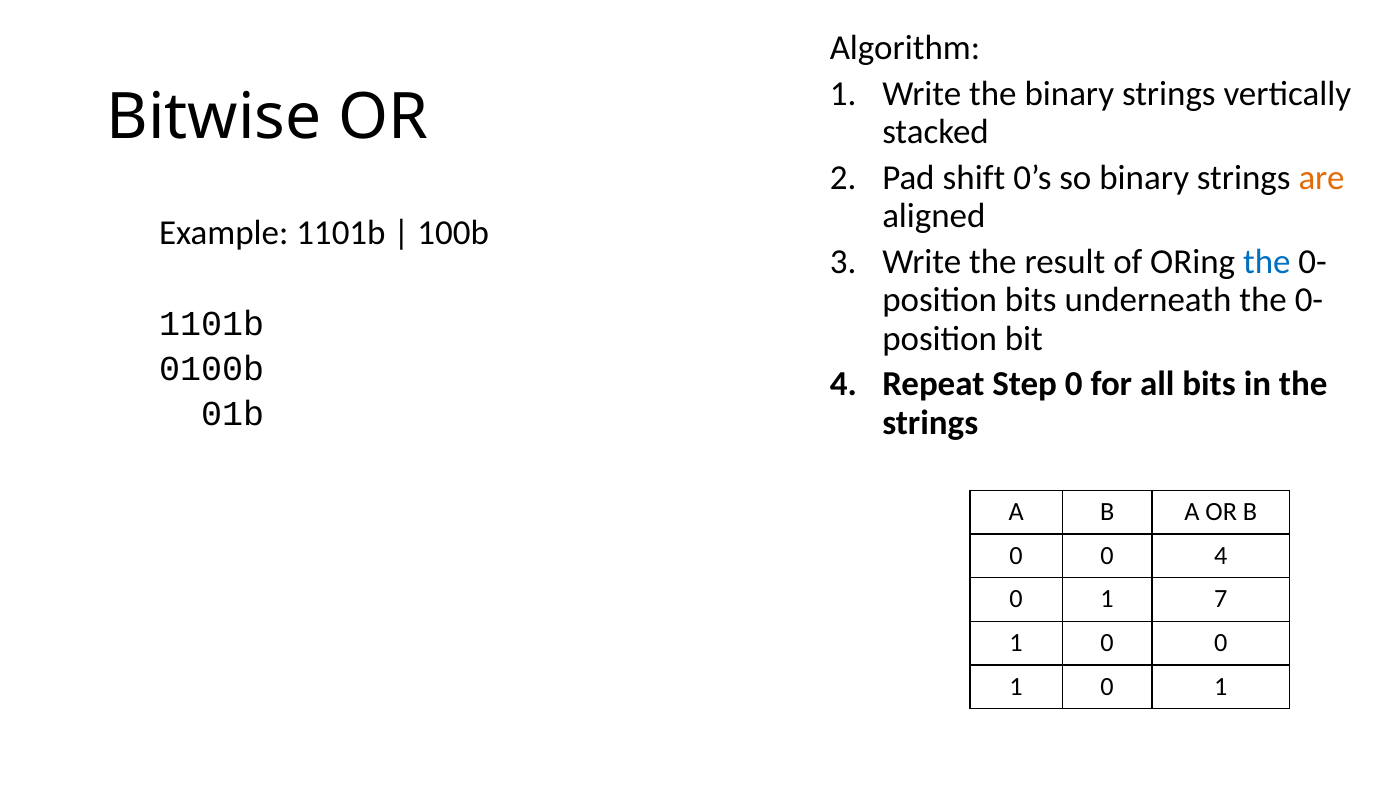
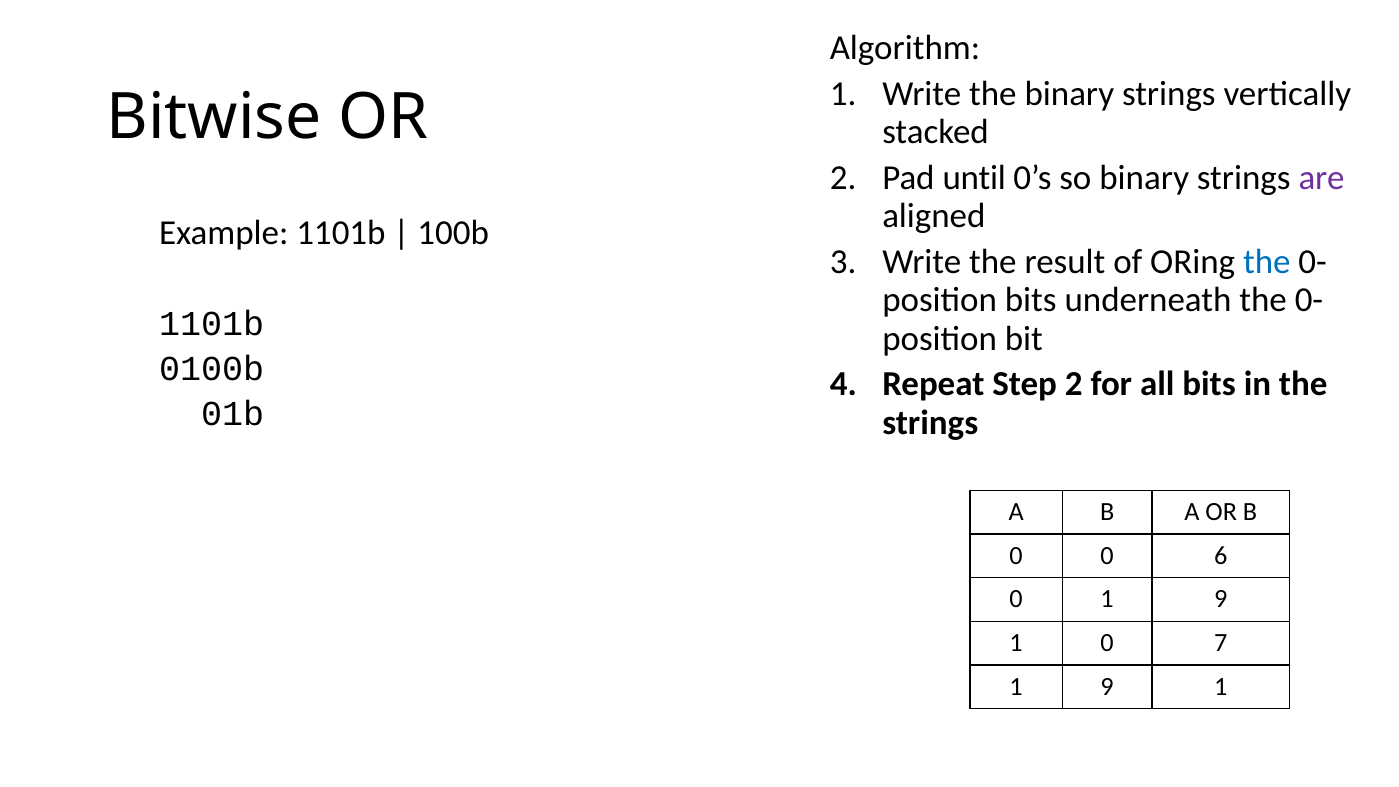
shift: shift -> until
are colour: orange -> purple
Step 0: 0 -> 2
0 4: 4 -> 6
0 1 7: 7 -> 9
1 0 0: 0 -> 7
0 at (1107, 687): 0 -> 9
